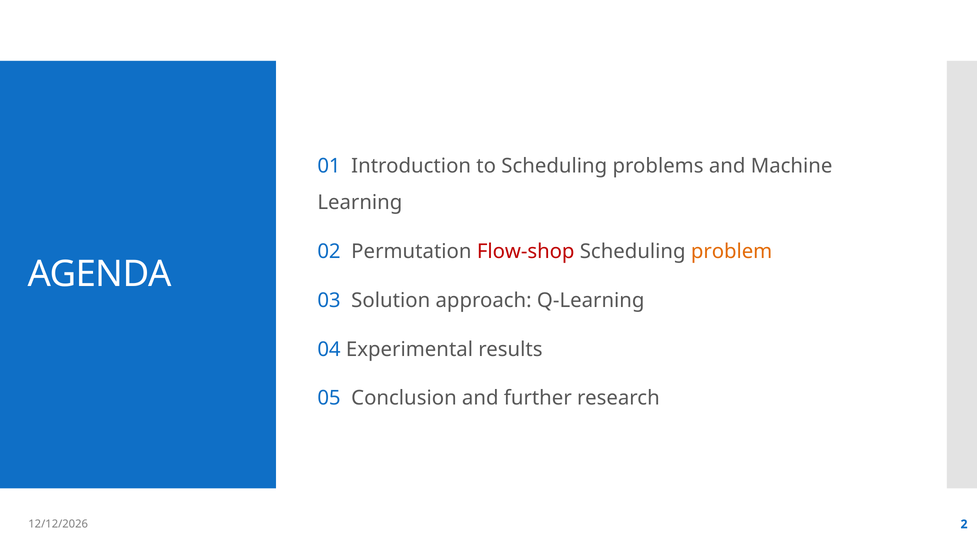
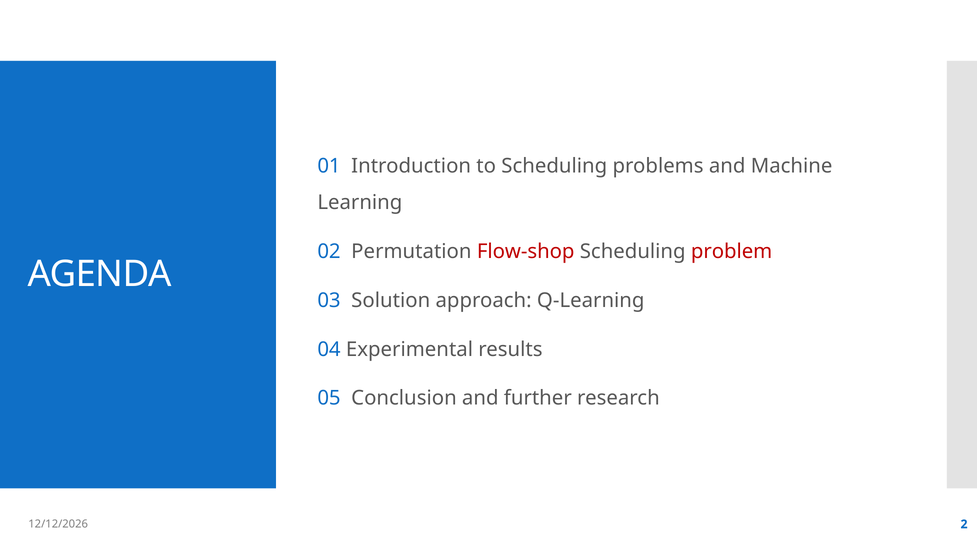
problem colour: orange -> red
